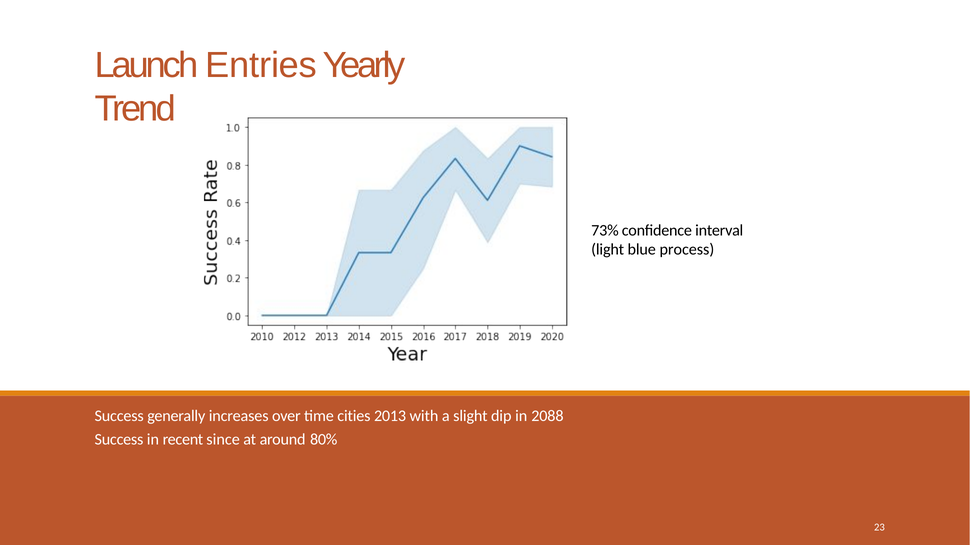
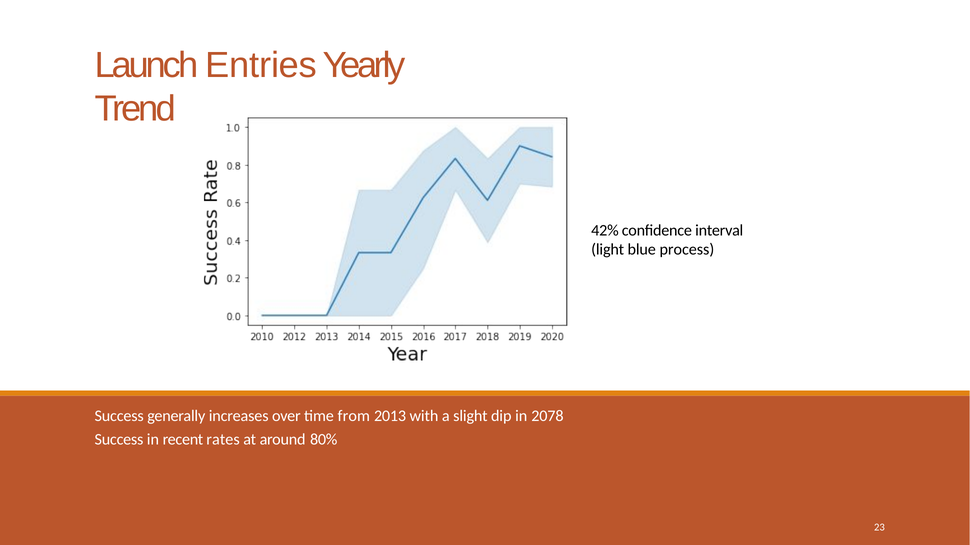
73%: 73% -> 42%
cities: cities -> from
2088: 2088 -> 2078
since: since -> rates
